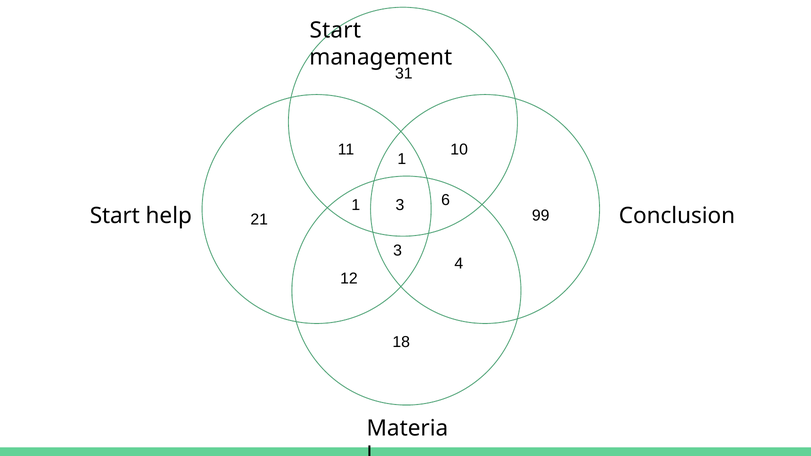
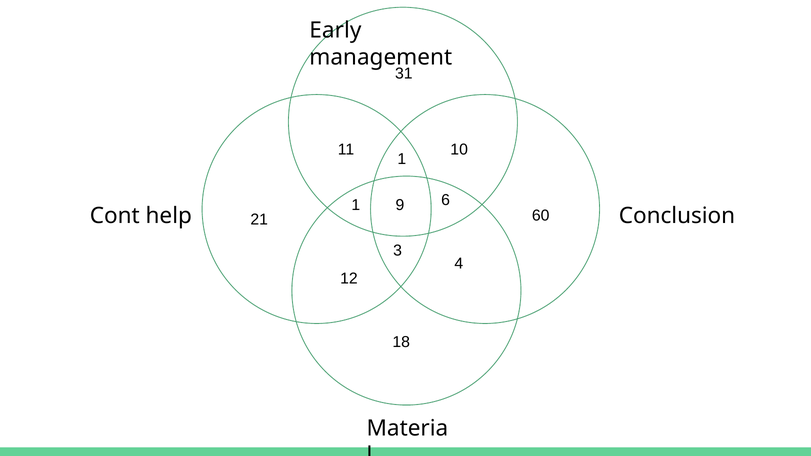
Start at (335, 30): Start -> Early
1 3: 3 -> 9
Start at (115, 216): Start -> Cont
99: 99 -> 60
